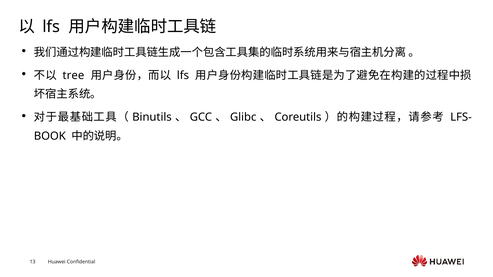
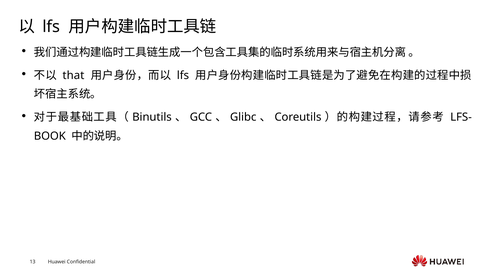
tree: tree -> that
